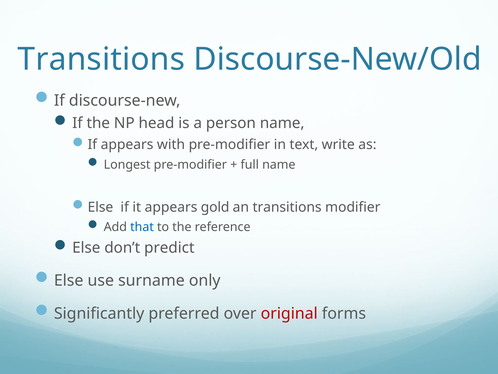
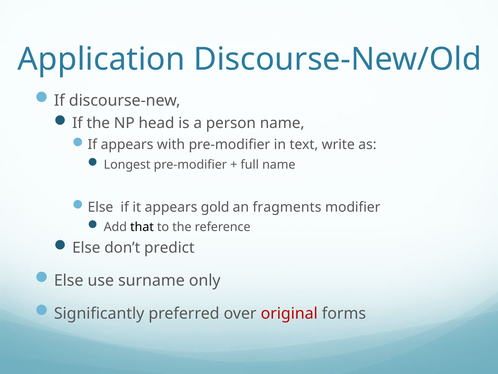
Transitions at (101, 59): Transitions -> Application
an transitions: transitions -> fragments
that colour: blue -> black
